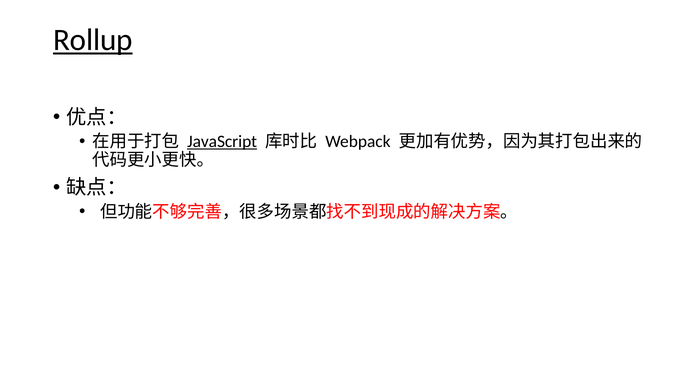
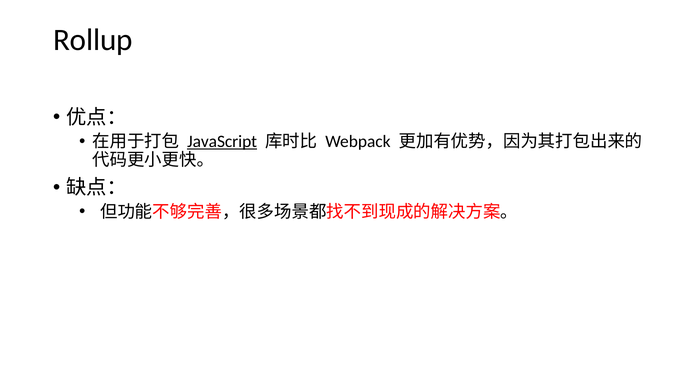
Rollup underline: present -> none
